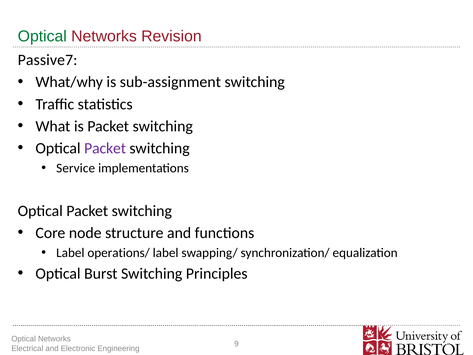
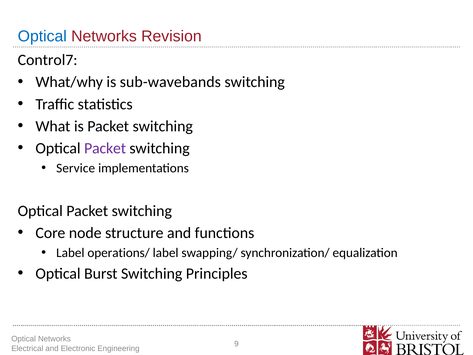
Optical at (42, 36) colour: green -> blue
Passive7: Passive7 -> Control7
sub-assignment: sub-assignment -> sub-wavebands
